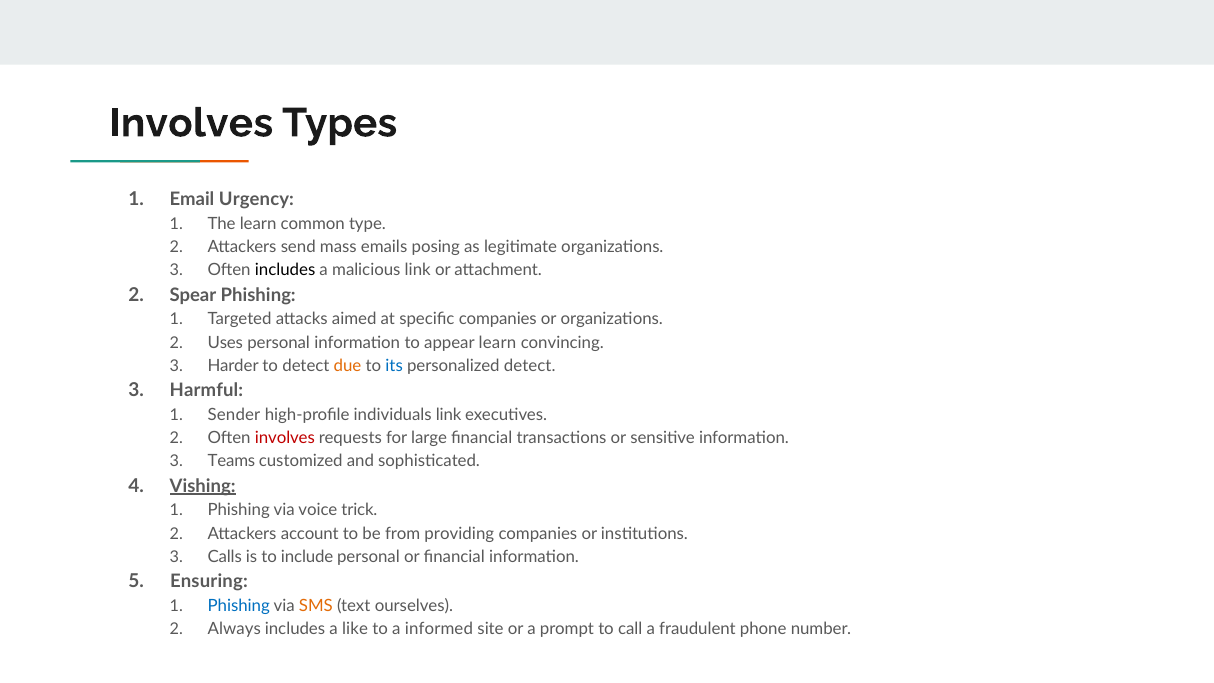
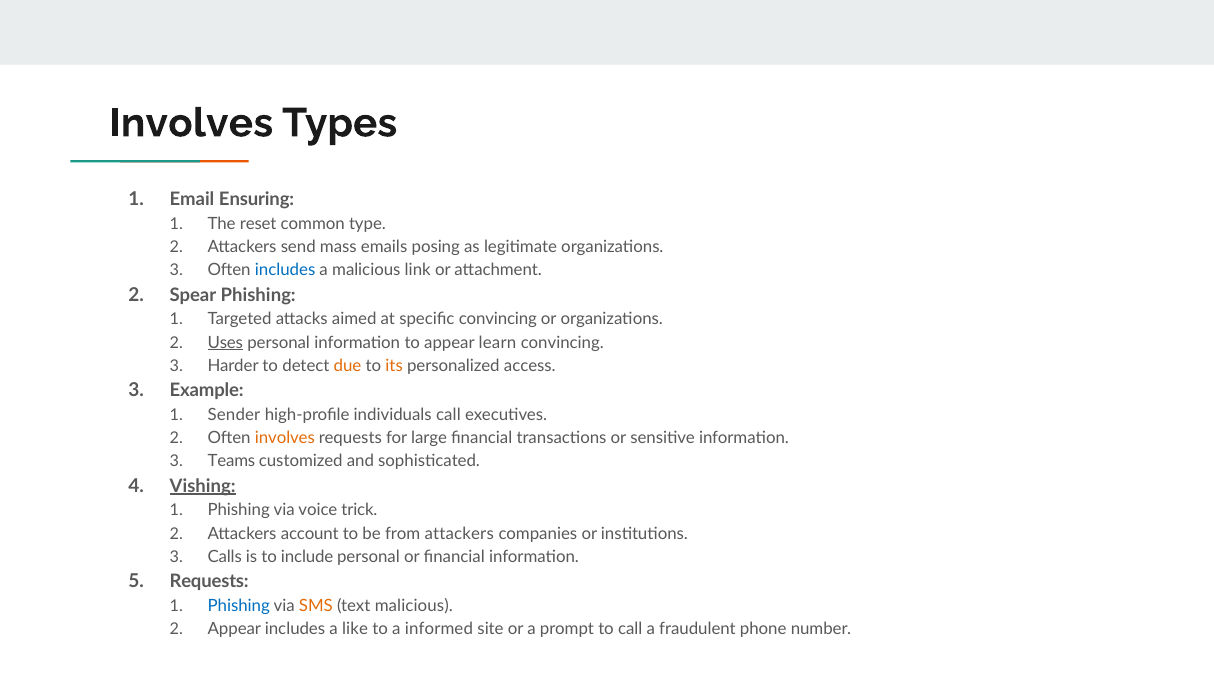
Urgency: Urgency -> Ensuring
The learn: learn -> reset
includes at (285, 270) colour: black -> blue
specific companies: companies -> convincing
Uses underline: none -> present
its colour: blue -> orange
personalized detect: detect -> access
Harmful: Harmful -> Example
individuals link: link -> call
involves at (285, 438) colour: red -> orange
from providing: providing -> attackers
Ensuring at (209, 581): Ensuring -> Requests
text ourselves: ourselves -> malicious
Always at (234, 629): Always -> Appear
